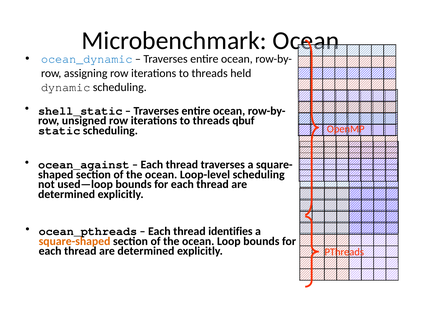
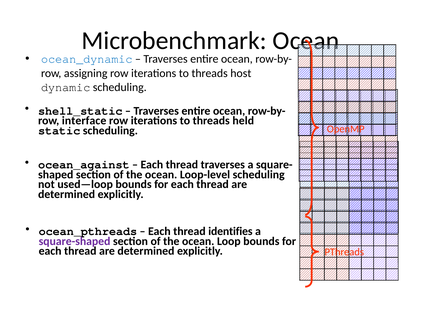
held: held -> host
unsigned: unsigned -> interface
qbuf: qbuf -> held
square-shaped colour: orange -> purple
